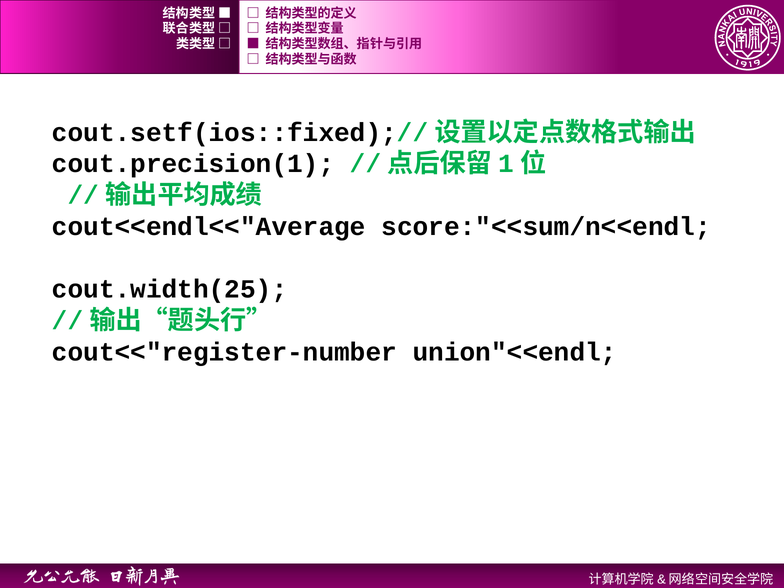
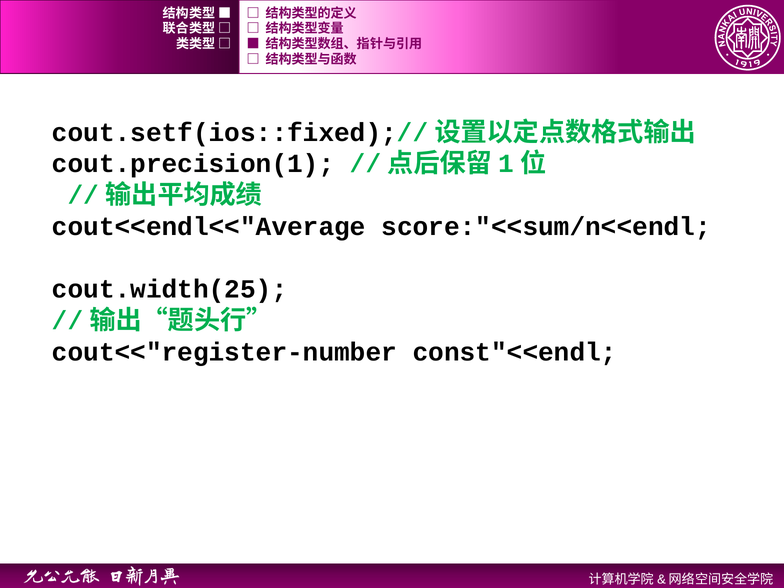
union"<<endl: union"<<endl -> const"<<endl
